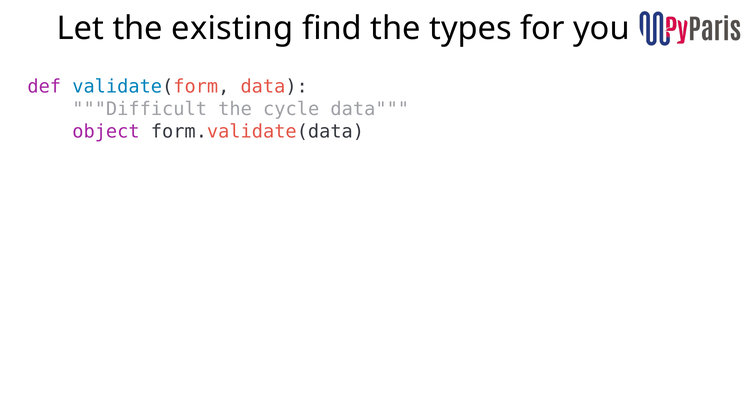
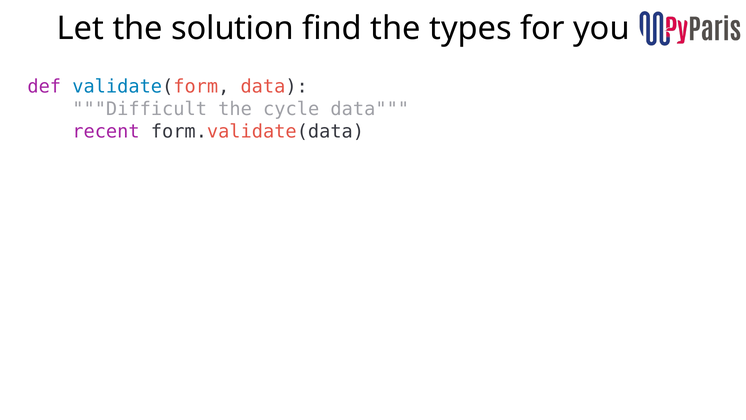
existing: existing -> solution
object: object -> recent
